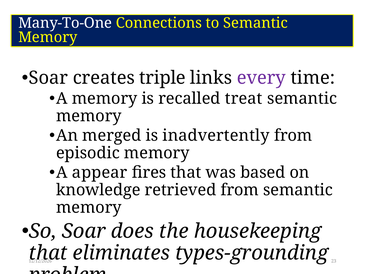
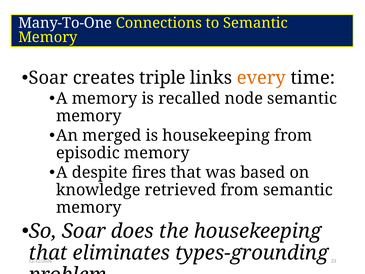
every colour: purple -> orange
treat: treat -> node
is inadvertently: inadvertently -> housekeeping
appear: appear -> despite
